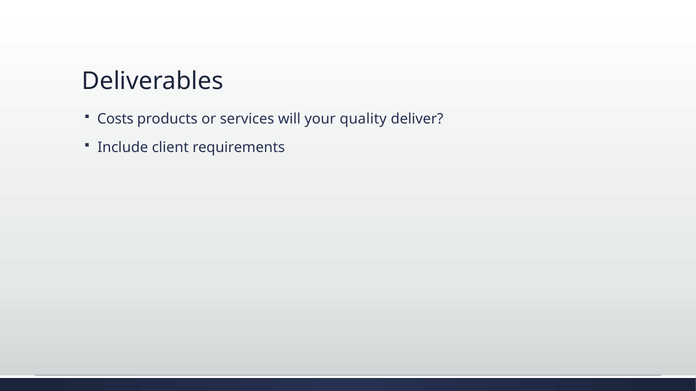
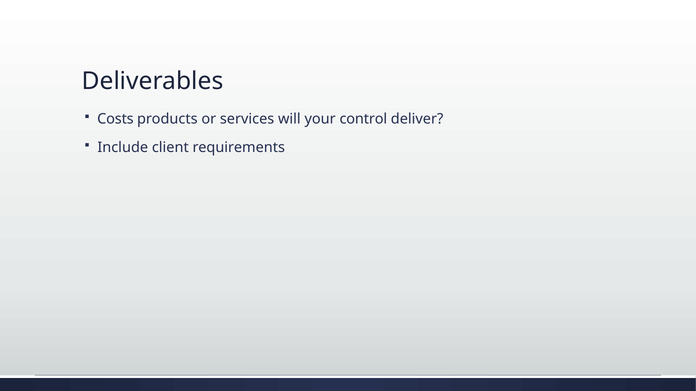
quality: quality -> control
